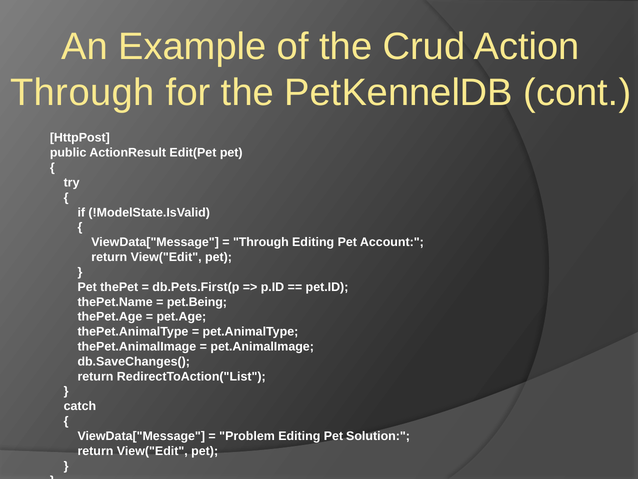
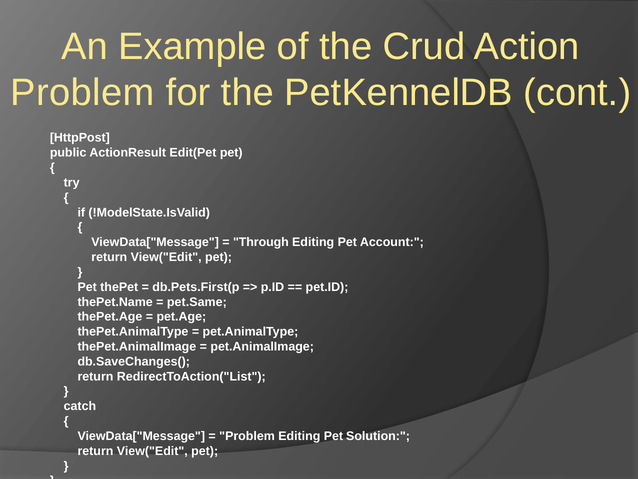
Through at (82, 92): Through -> Problem
pet.Being: pet.Being -> pet.Same
